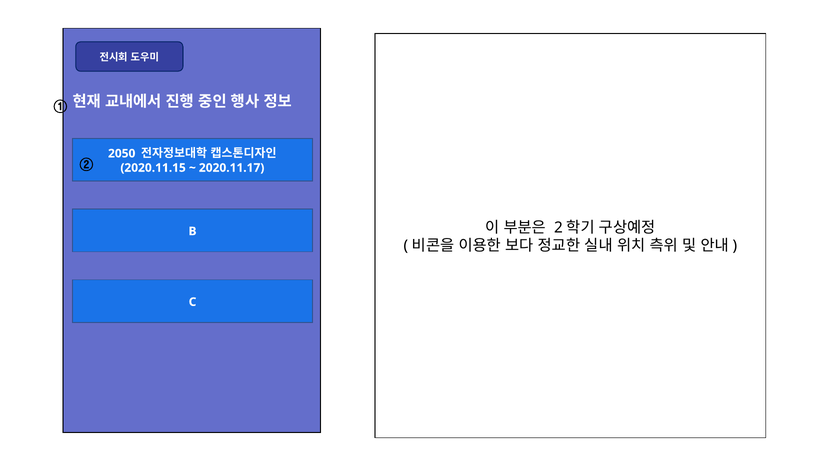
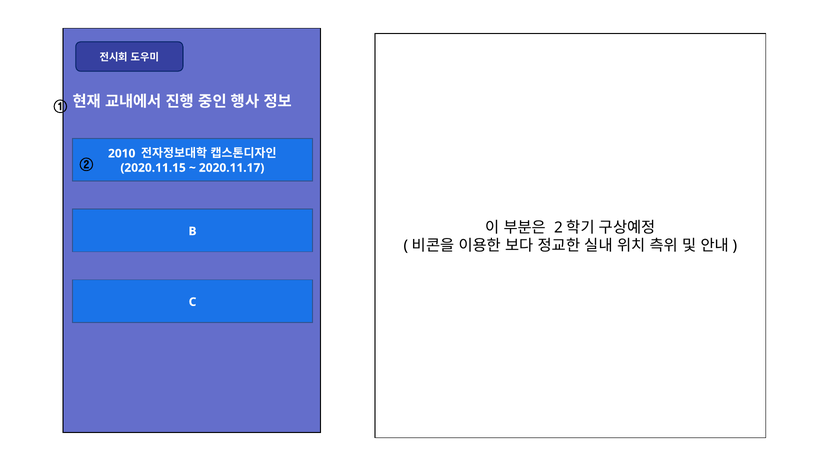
2050: 2050 -> 2010
